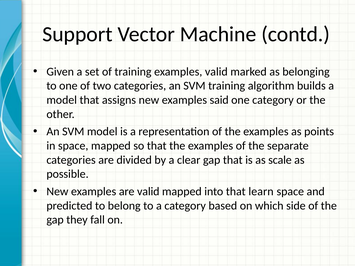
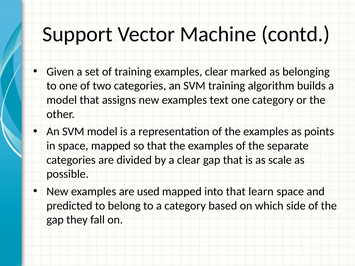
examples valid: valid -> clear
said: said -> text
are valid: valid -> used
